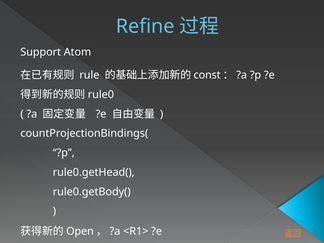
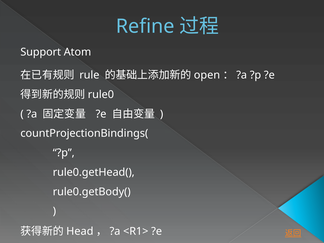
const: const -> open
Open: Open -> Head
